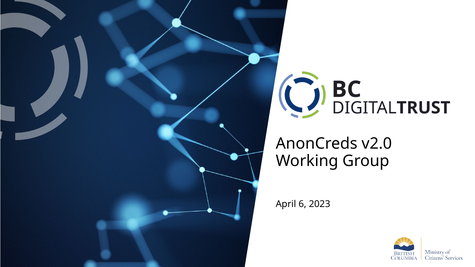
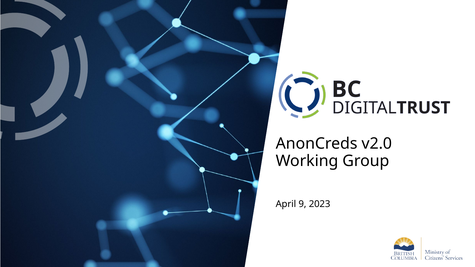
6: 6 -> 9
